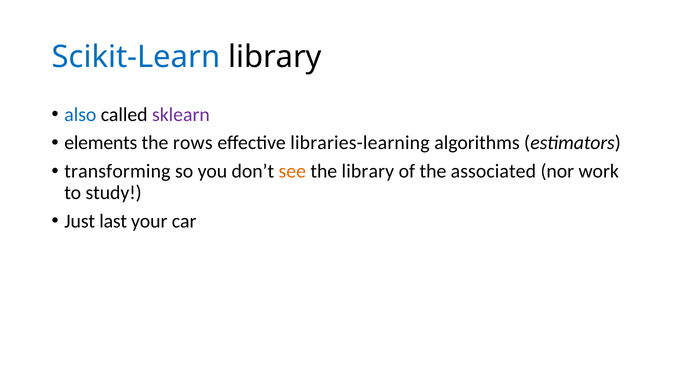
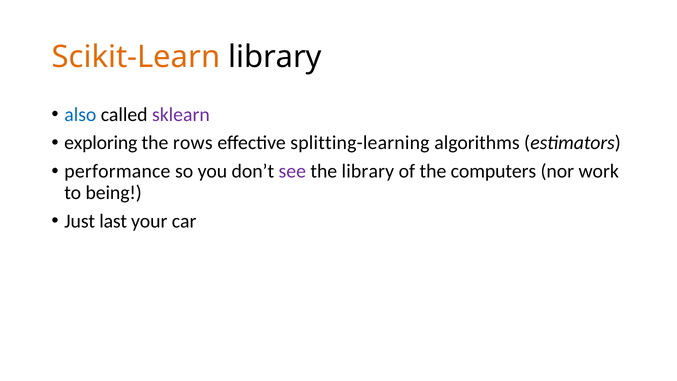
Scikit-Learn colour: blue -> orange
elements: elements -> exploring
libraries-learning: libraries-learning -> splitting-learning
transforming: transforming -> performance
see colour: orange -> purple
associated: associated -> computers
study: study -> being
